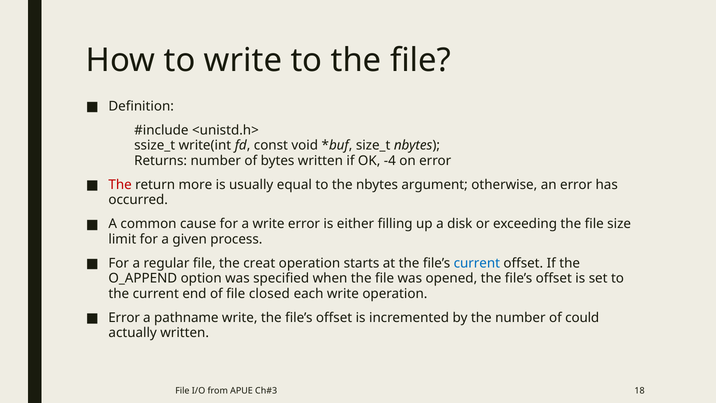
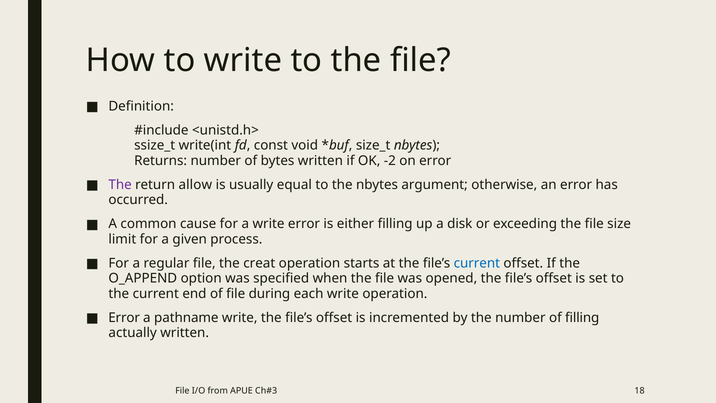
-4: -4 -> -2
The at (120, 185) colour: red -> purple
more: more -> allow
closed: closed -> during
of could: could -> filling
